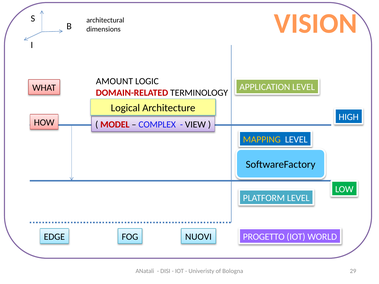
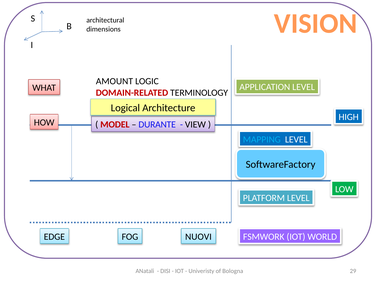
COMPLEX: COMPLEX -> DURANTE
MAPPING colour: yellow -> light blue
PROGETTO: PROGETTO -> FSMWORK
